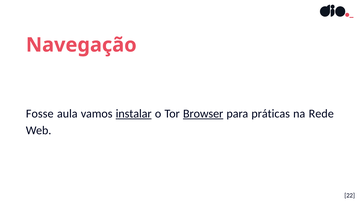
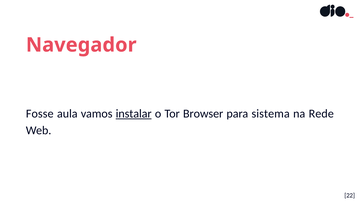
Navegação: Navegação -> Navegador
Browser underline: present -> none
práticas: práticas -> sistema
